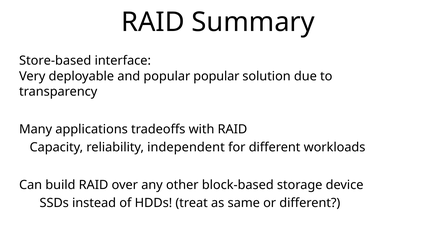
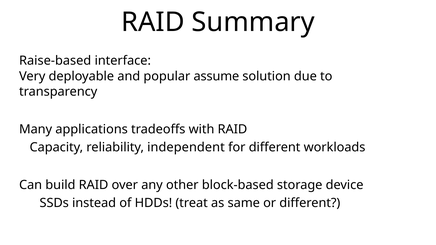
Store-based: Store-based -> Raise-based
popular popular: popular -> assume
